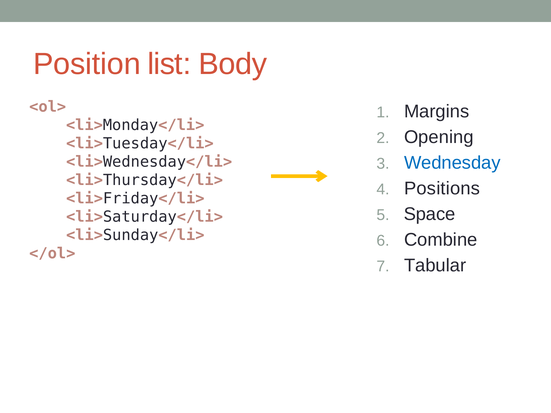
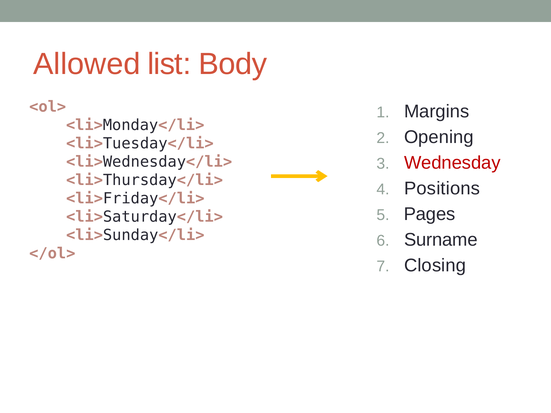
Position: Position -> Allowed
Wednesday colour: blue -> red
Space: Space -> Pages
Combine: Combine -> Surname
Tabular: Tabular -> Closing
